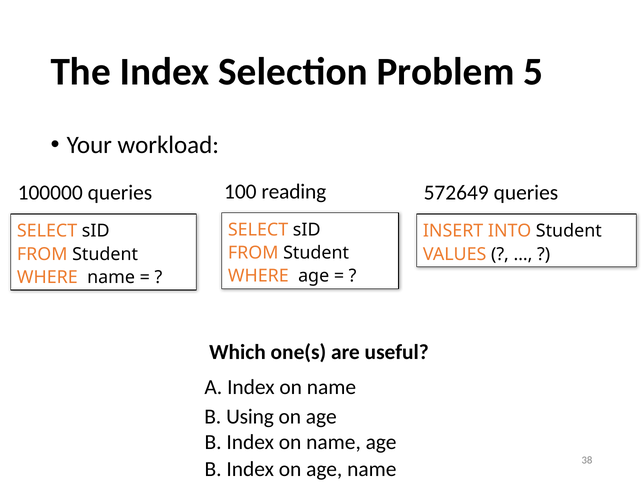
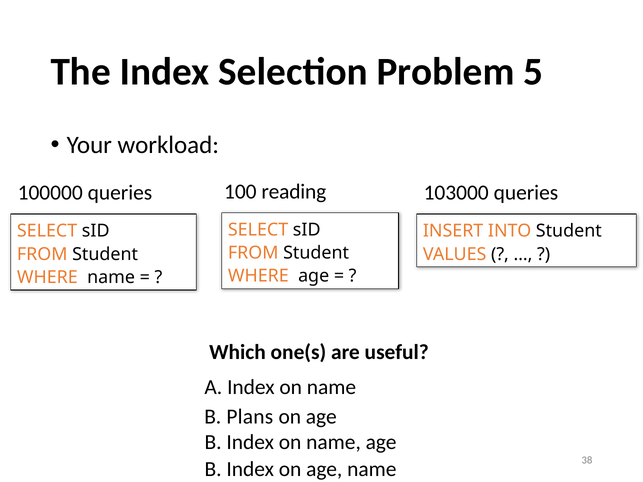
572649: 572649 -> 103000
Using: Using -> Plans
